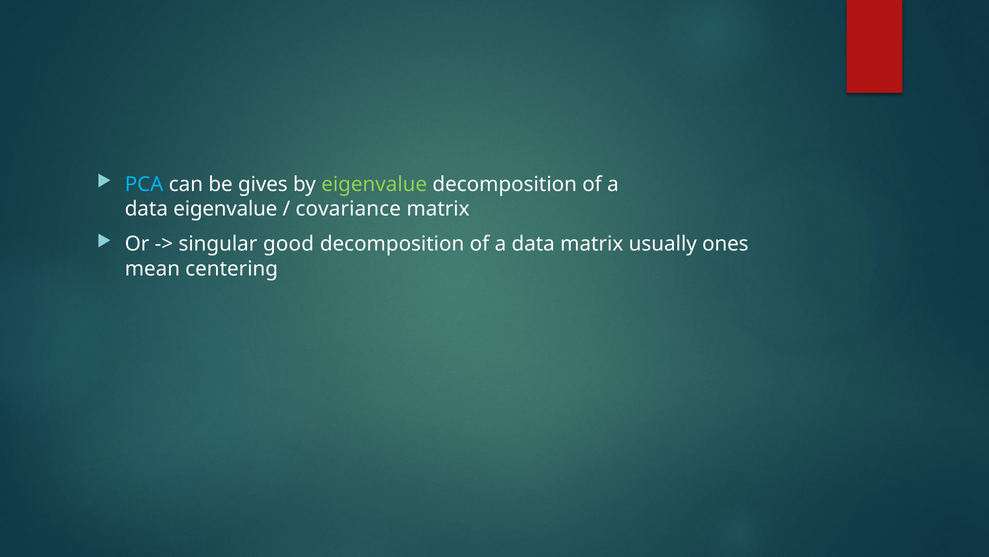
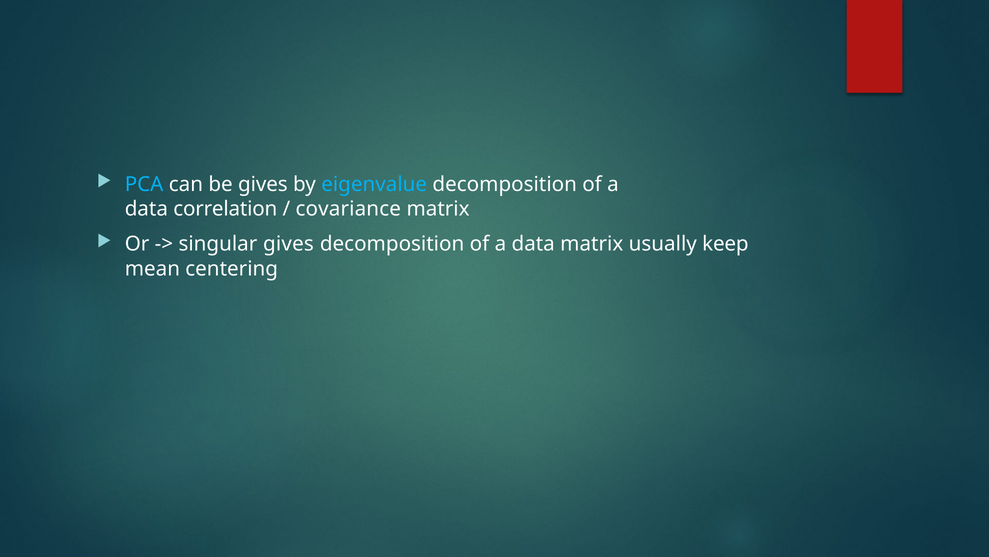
eigenvalue at (374, 184) colour: light green -> light blue
data eigenvalue: eigenvalue -> correlation
singular good: good -> gives
ones: ones -> keep
